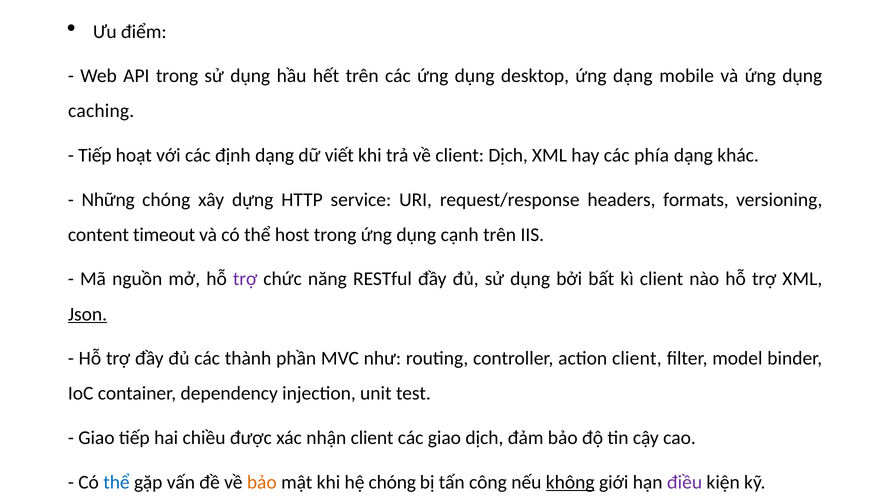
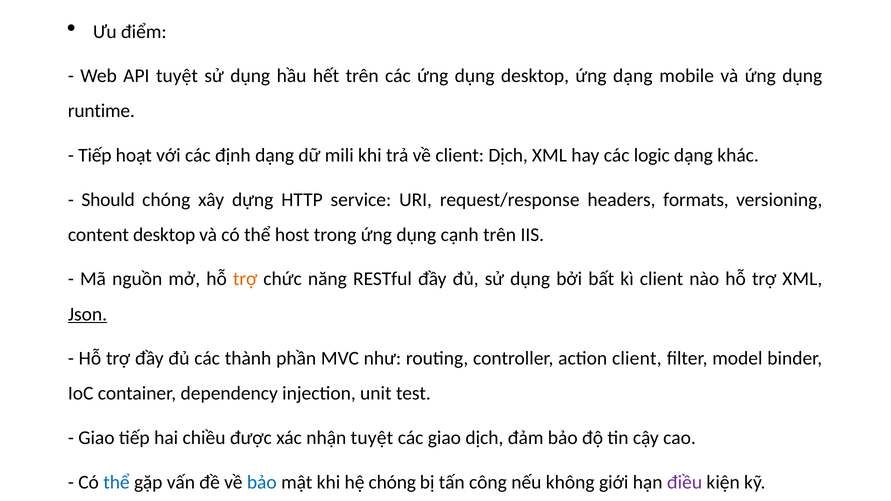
API trong: trong -> tuyệt
caching: caching -> runtime
viết: viết -> mili
phía: phía -> logic
Những: Những -> Should
content timeout: timeout -> desktop
trợ at (245, 279) colour: purple -> orange
nhận client: client -> tuyệt
bảo at (262, 482) colour: orange -> blue
không underline: present -> none
